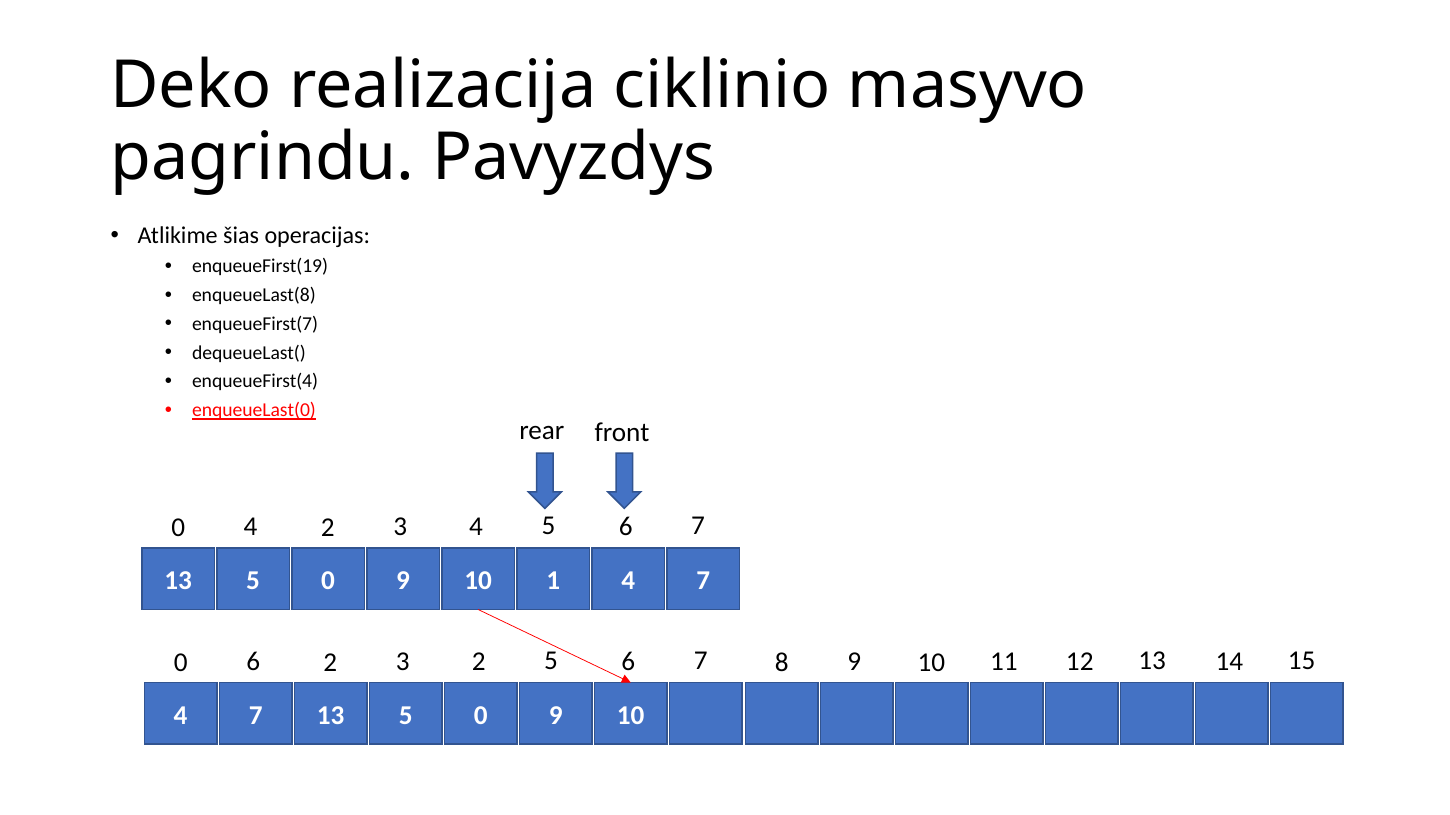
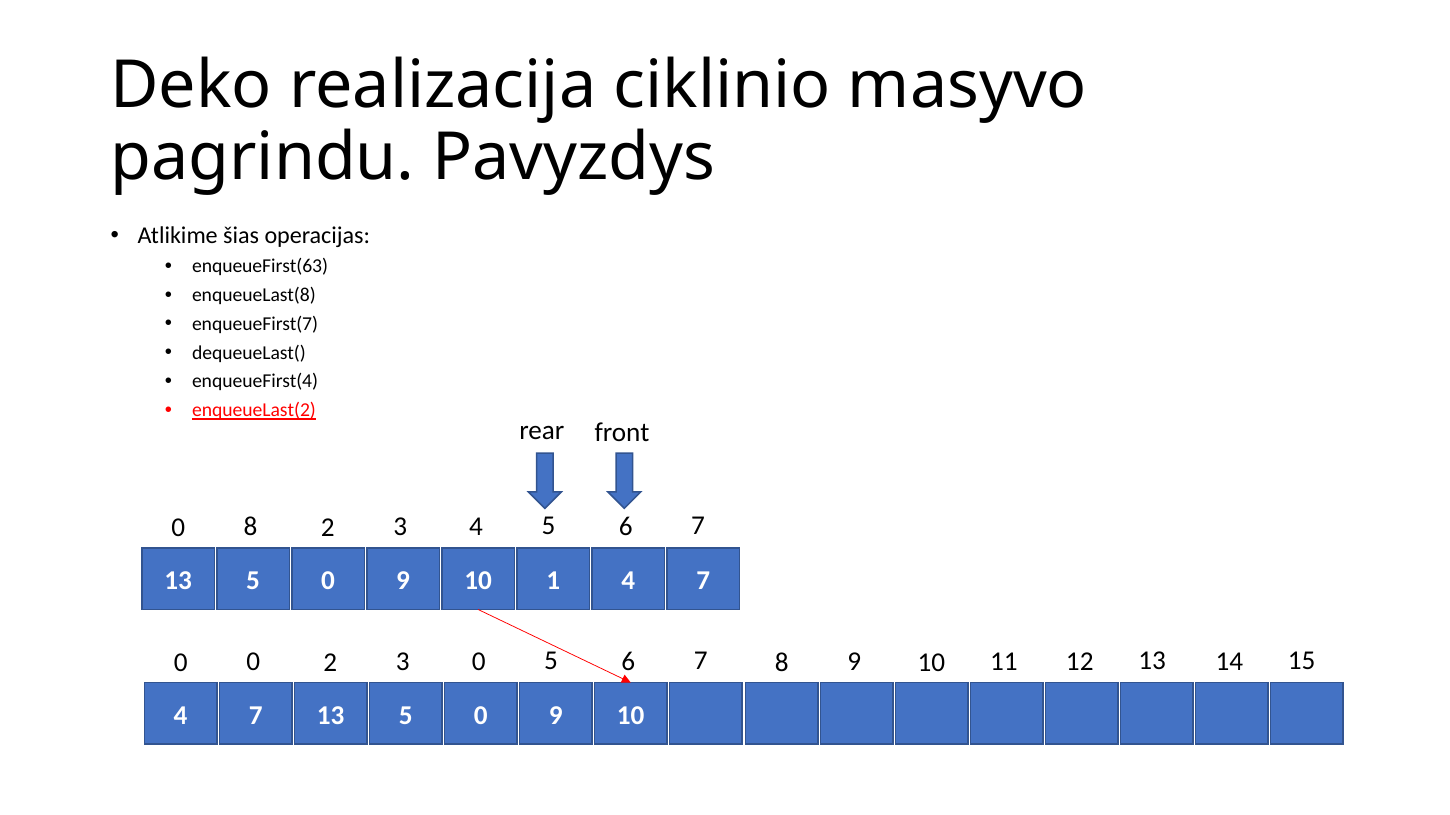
enqueueFirst(19: enqueueFirst(19 -> enqueueFirst(63
enqueueLast(0: enqueueLast(0 -> enqueueLast(2
0 4: 4 -> 8
0 6: 6 -> 0
3 2: 2 -> 0
